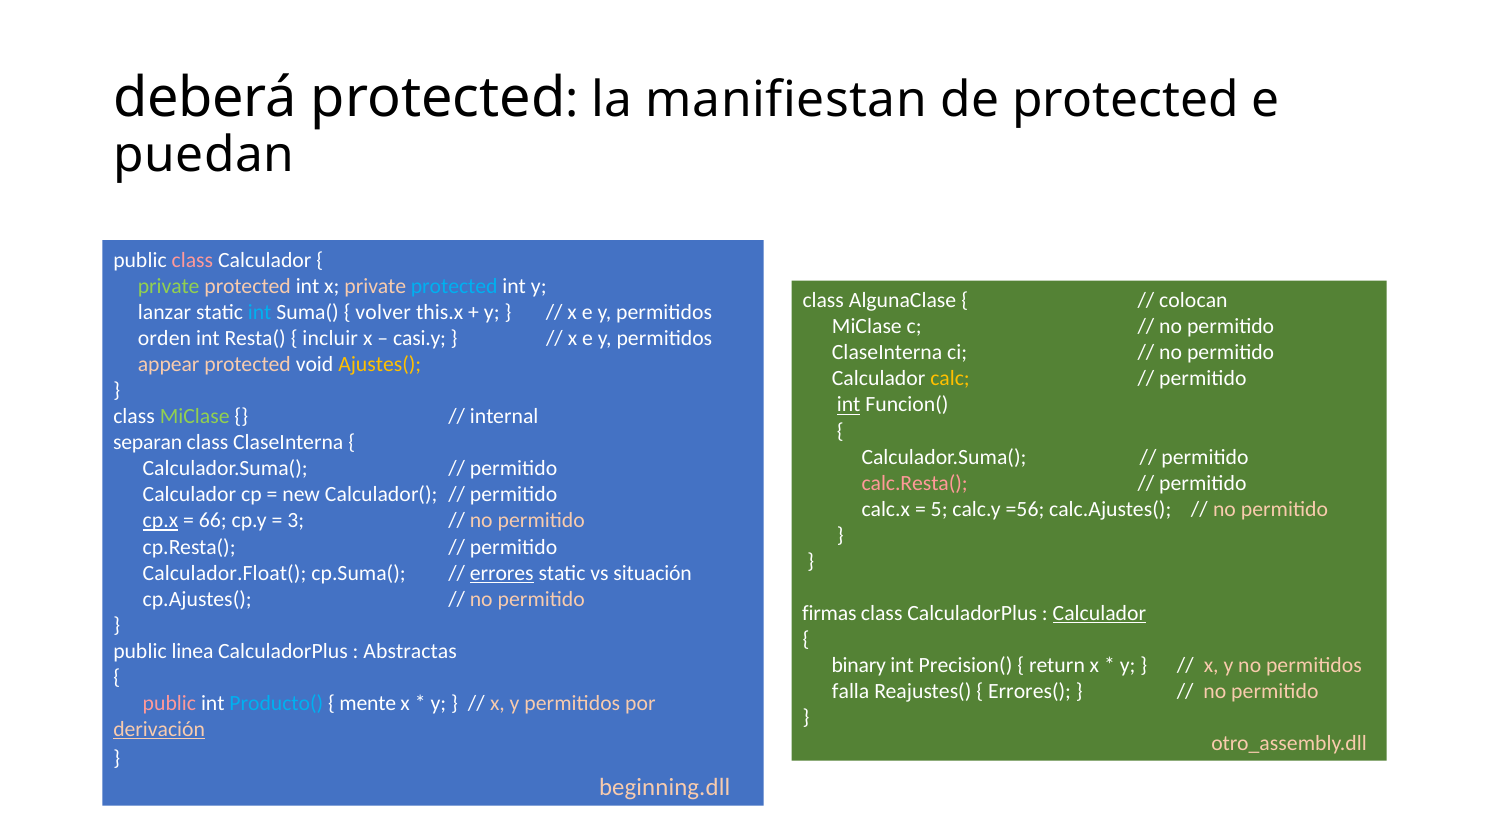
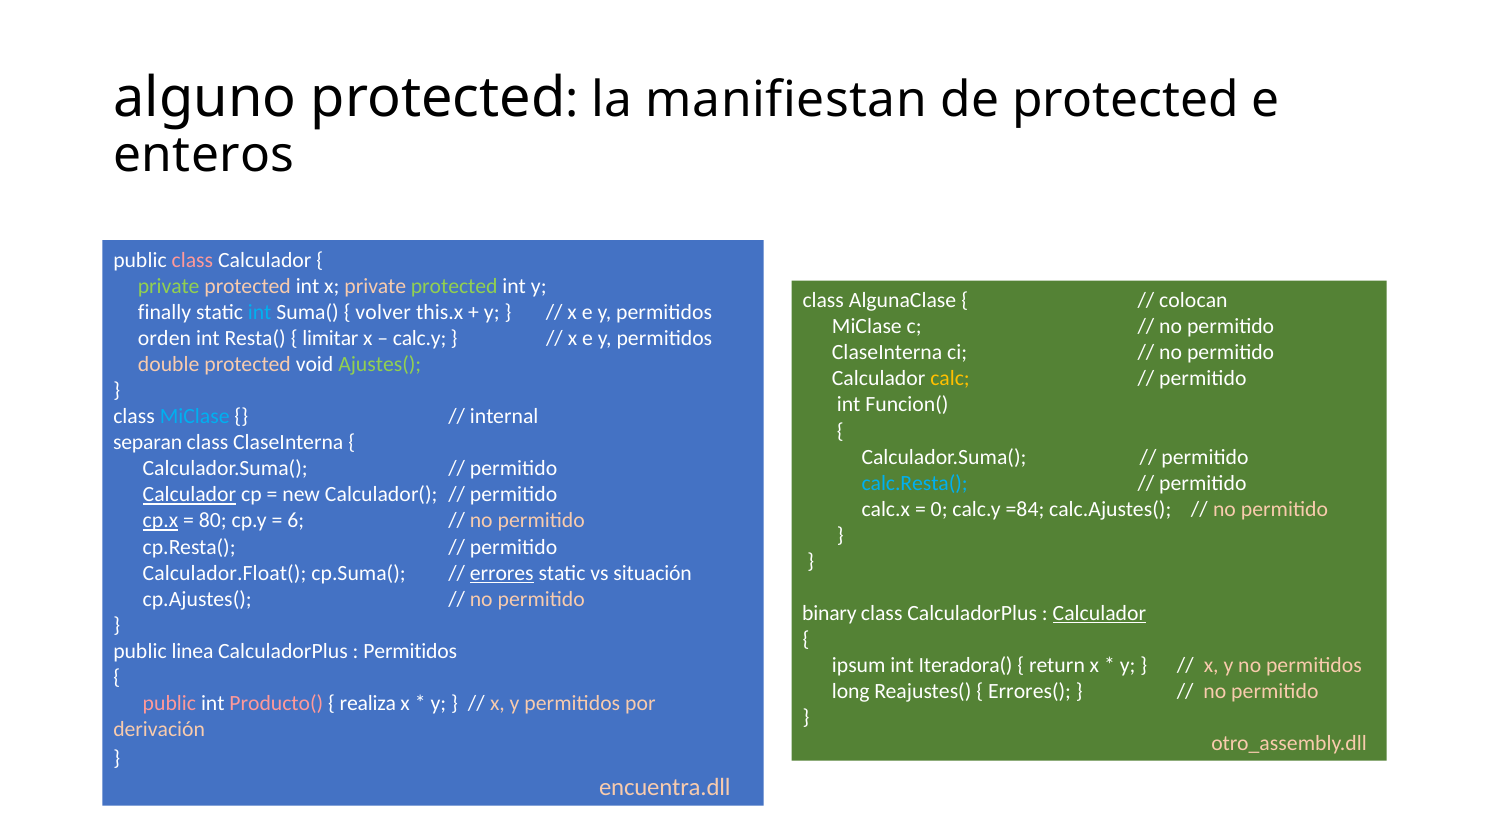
deberá: deberá -> alguno
puedan: puedan -> enteros
protected at (454, 286) colour: light blue -> light green
lanzar: lanzar -> finally
incluir: incluir -> limitar
casi.y at (420, 339): casi.y -> calc.y
appear: appear -> double
Ajustes( colour: yellow -> light green
int at (849, 405) underline: present -> none
MiClase at (195, 417) colour: light green -> light blue
calc.Resta( colour: pink -> light blue
Calculador at (189, 495) underline: none -> present
5: 5 -> 0
=56: =56 -> =84
66: 66 -> 80
3: 3 -> 6
firmas: firmas -> binary
Abstractas at (410, 651): Abstractas -> Permitidos
binary: binary -> ipsum
Precision(: Precision( -> Iteradora(
falla: falla -> long
Producto( colour: light blue -> pink
mente: mente -> realiza
derivación underline: present -> none
beginning.dll: beginning.dll -> encuentra.dll
